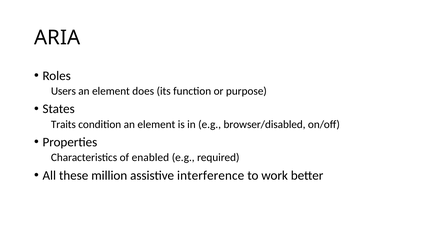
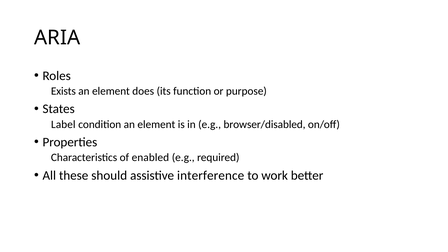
Users: Users -> Exists
Traits: Traits -> Label
million: million -> should
